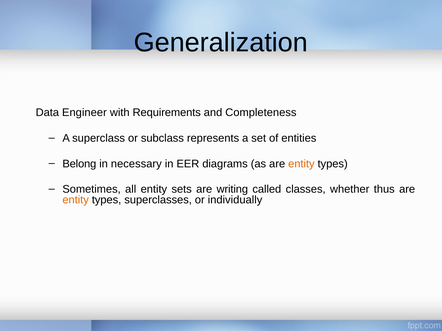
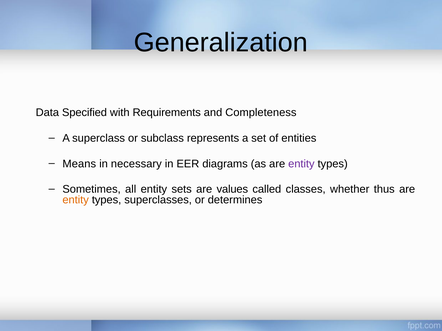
Engineer: Engineer -> Specified
Belong: Belong -> Means
entity at (301, 164) colour: orange -> purple
writing: writing -> values
individually: individually -> determines
